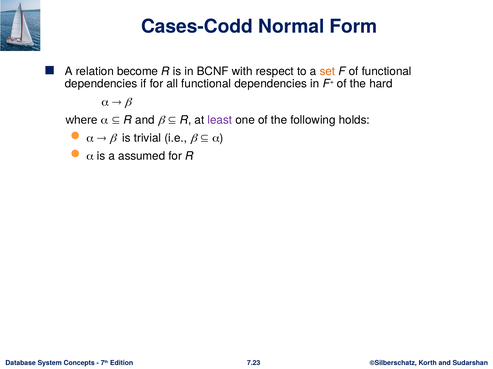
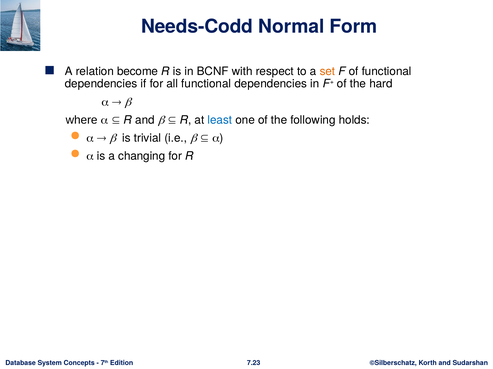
Cases-Codd: Cases-Codd -> Needs-Codd
least colour: purple -> blue
assumed: assumed -> changing
